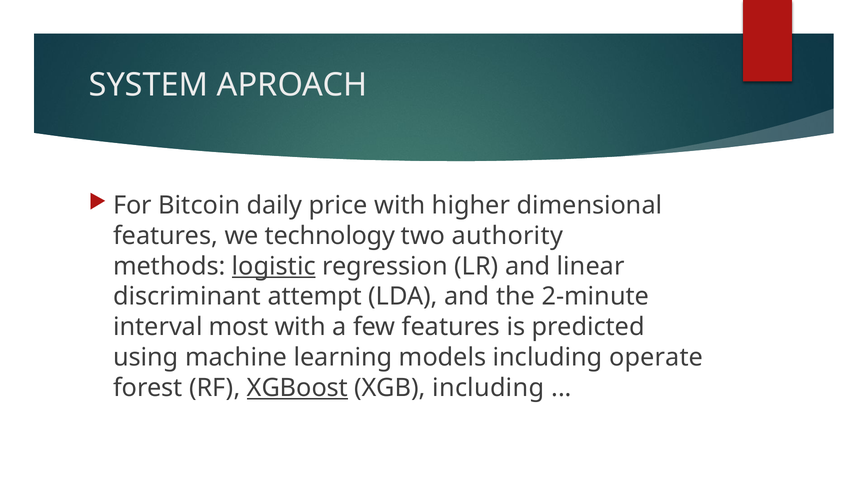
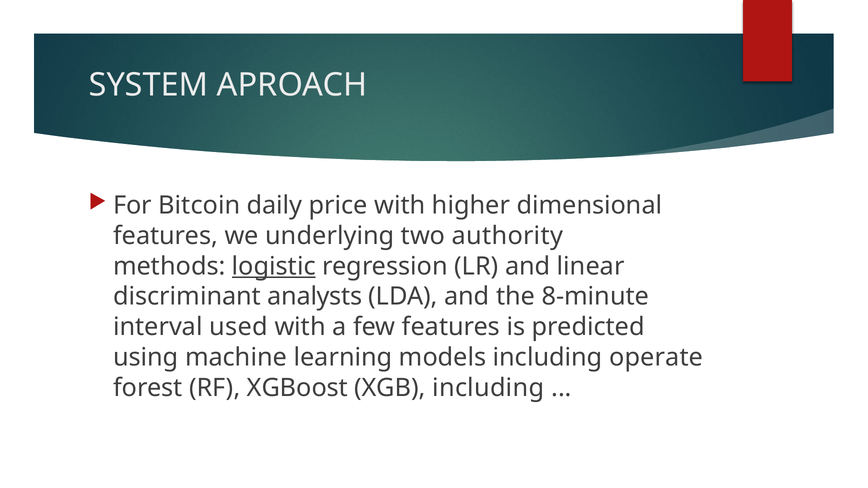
technology: technology -> underlying
attempt: attempt -> analysts
2-minute: 2-minute -> 8-minute
most: most -> used
XGBoost underline: present -> none
